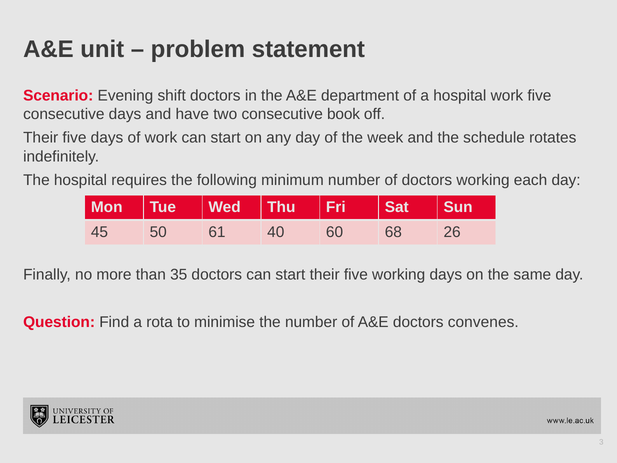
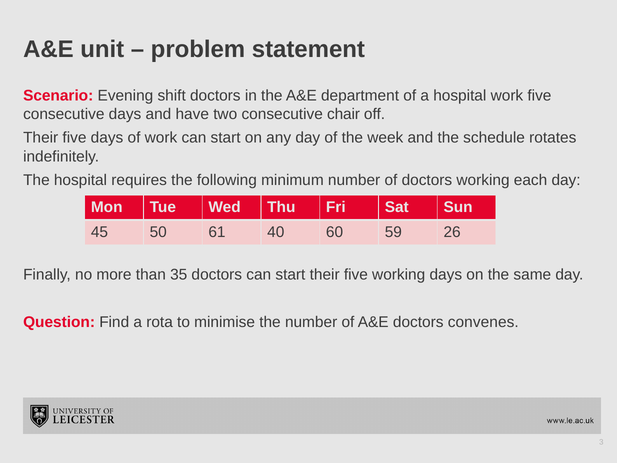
book: book -> chair
68: 68 -> 59
